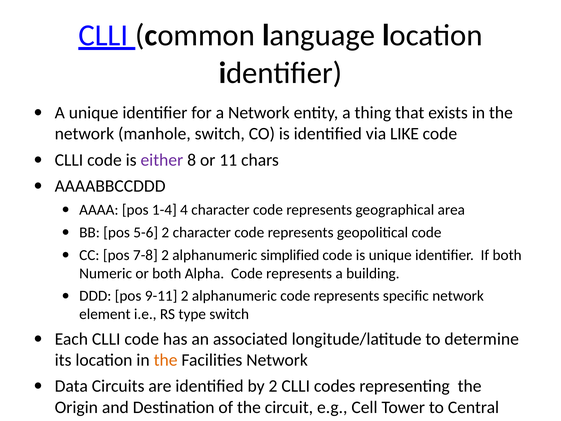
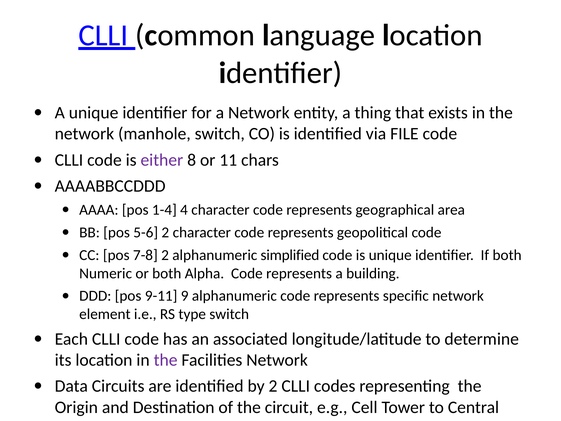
LIKE: LIKE -> FILE
9-11 2: 2 -> 9
the at (166, 360) colour: orange -> purple
